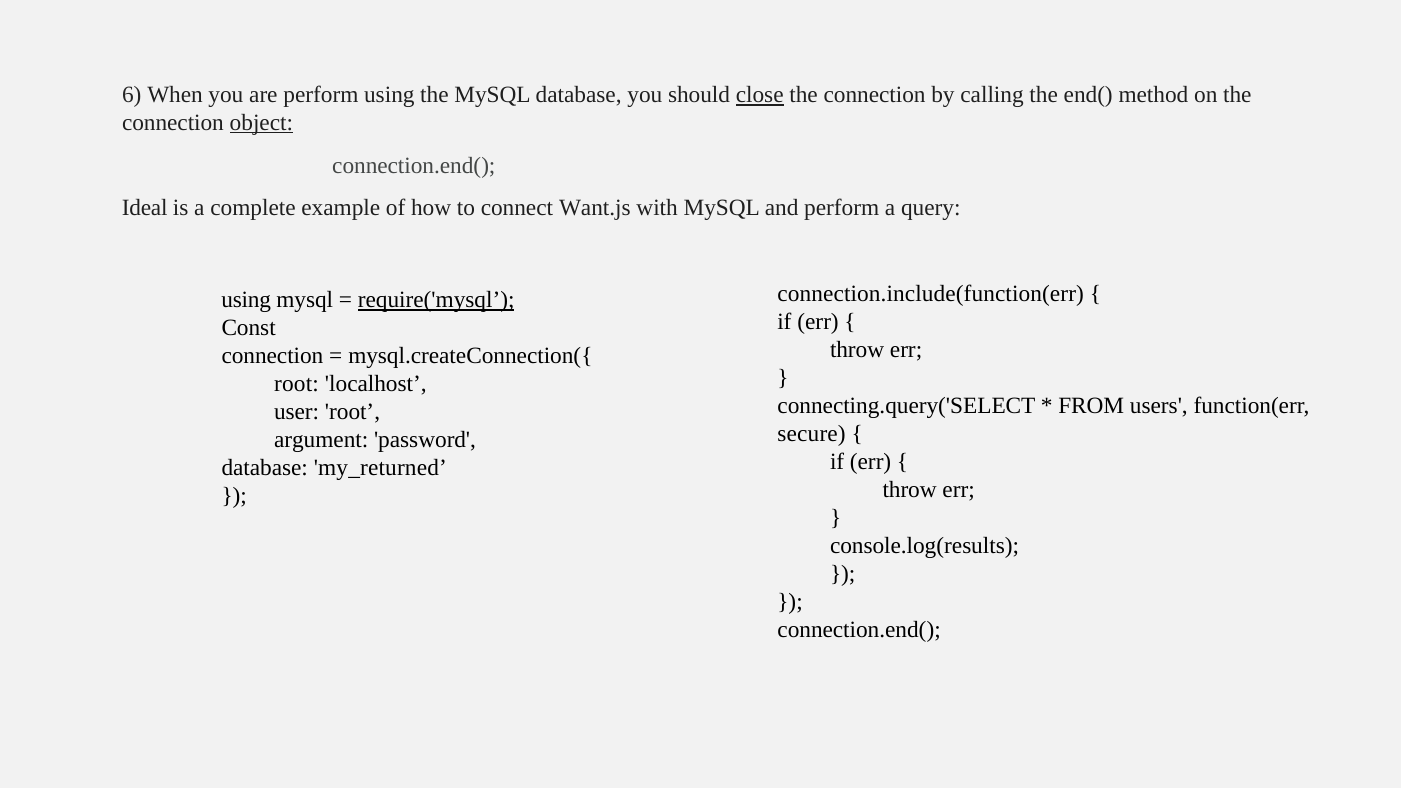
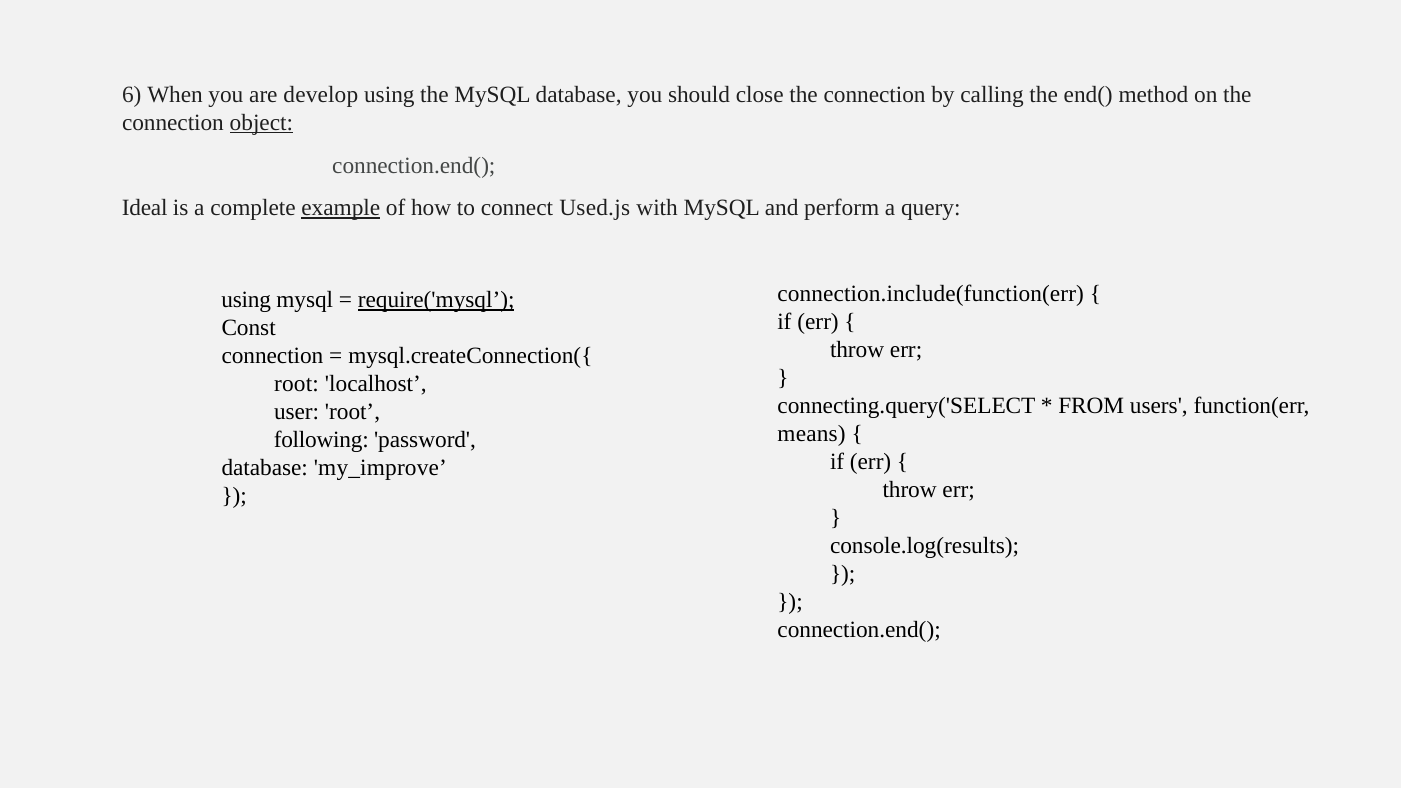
are perform: perform -> develop
close underline: present -> none
example underline: none -> present
Want.js: Want.js -> Used.js
secure: secure -> means
argument: argument -> following
my_returned: my_returned -> my_improve
